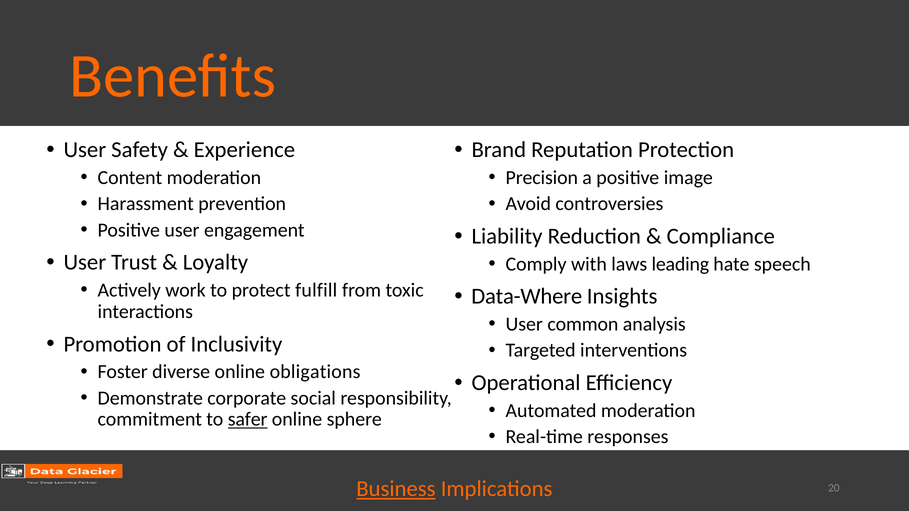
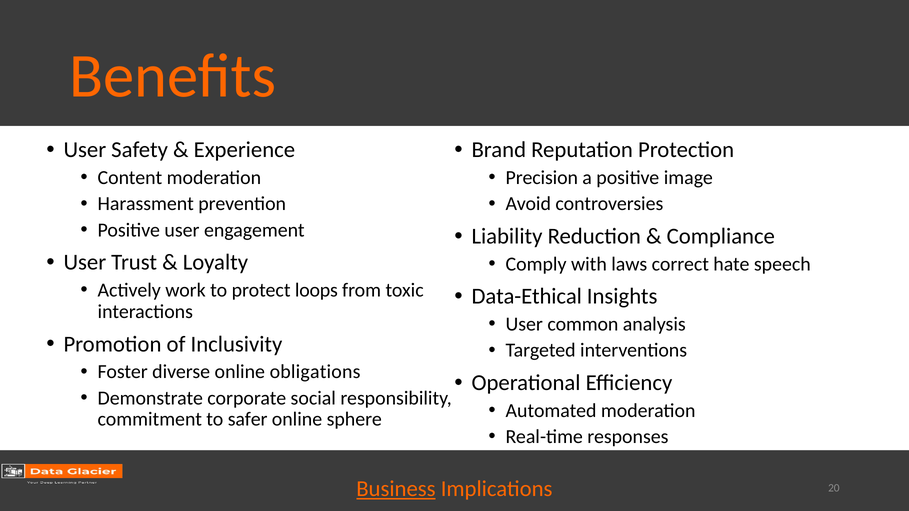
leading: leading -> correct
fulfill: fulfill -> loops
Data-Where: Data-Where -> Data-Ethical
safer underline: present -> none
